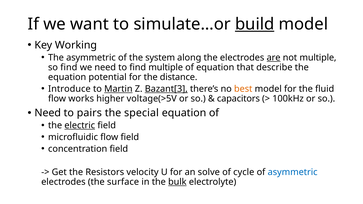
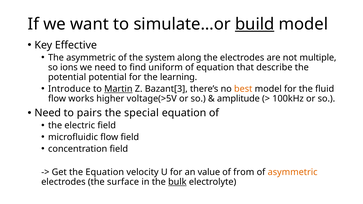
Working: Working -> Effective
are underline: present -> none
so find: find -> ions
find multiple: multiple -> uniform
equation at (67, 77): equation -> potential
distance: distance -> learning
Bazant[3 underline: present -> none
capacitors: capacitors -> amplitude
electric underline: present -> none
the Resistors: Resistors -> Equation
solve: solve -> value
cycle: cycle -> from
asymmetric at (293, 172) colour: blue -> orange
